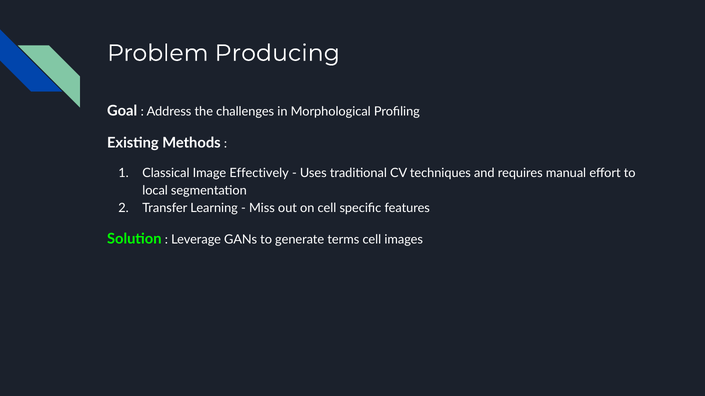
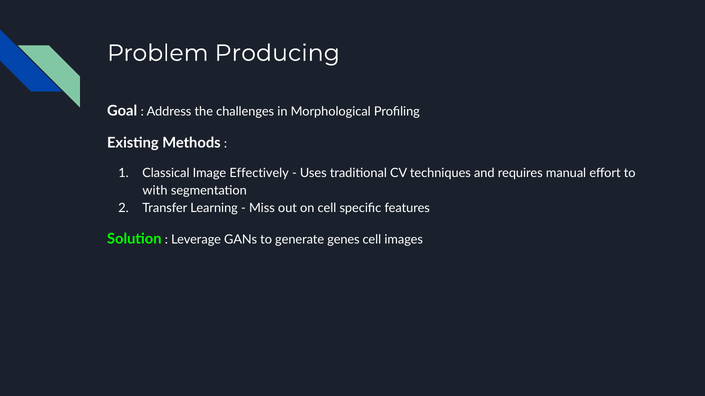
local: local -> with
terms: terms -> genes
